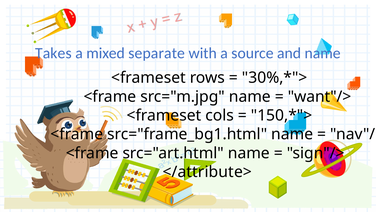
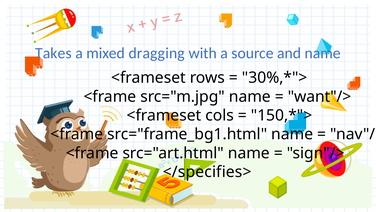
separate: separate -> dragging
</attribute>: </attribute> -> </specifies>
